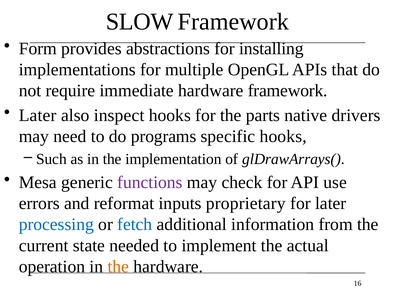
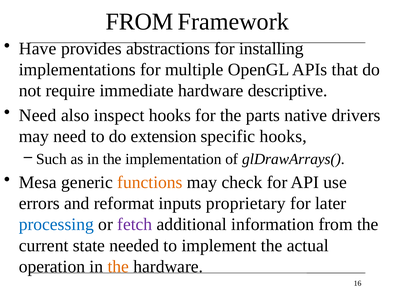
SLOW at (140, 22): SLOW -> FROM
Form: Form -> Have
hardware framework: framework -> descriptive
Later at (38, 115): Later -> Need
programs: programs -> extension
functions colour: purple -> orange
fetch colour: blue -> purple
